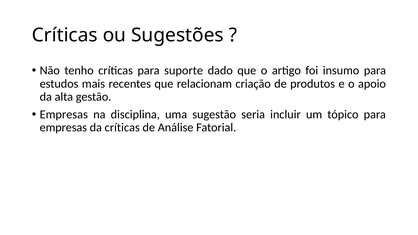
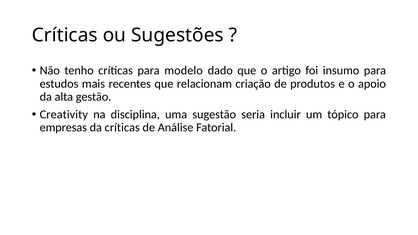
suporte: suporte -> modelo
Empresas at (64, 115): Empresas -> Creativity
